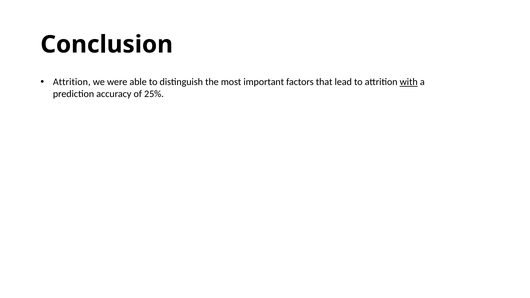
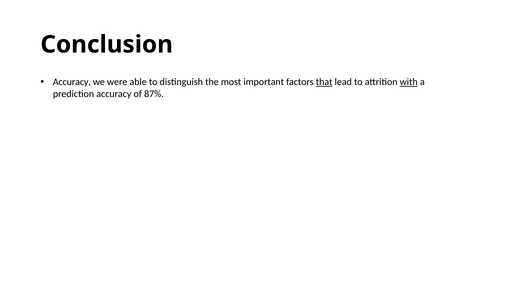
Attrition at (72, 82): Attrition -> Accuracy
that underline: none -> present
25%: 25% -> 87%
